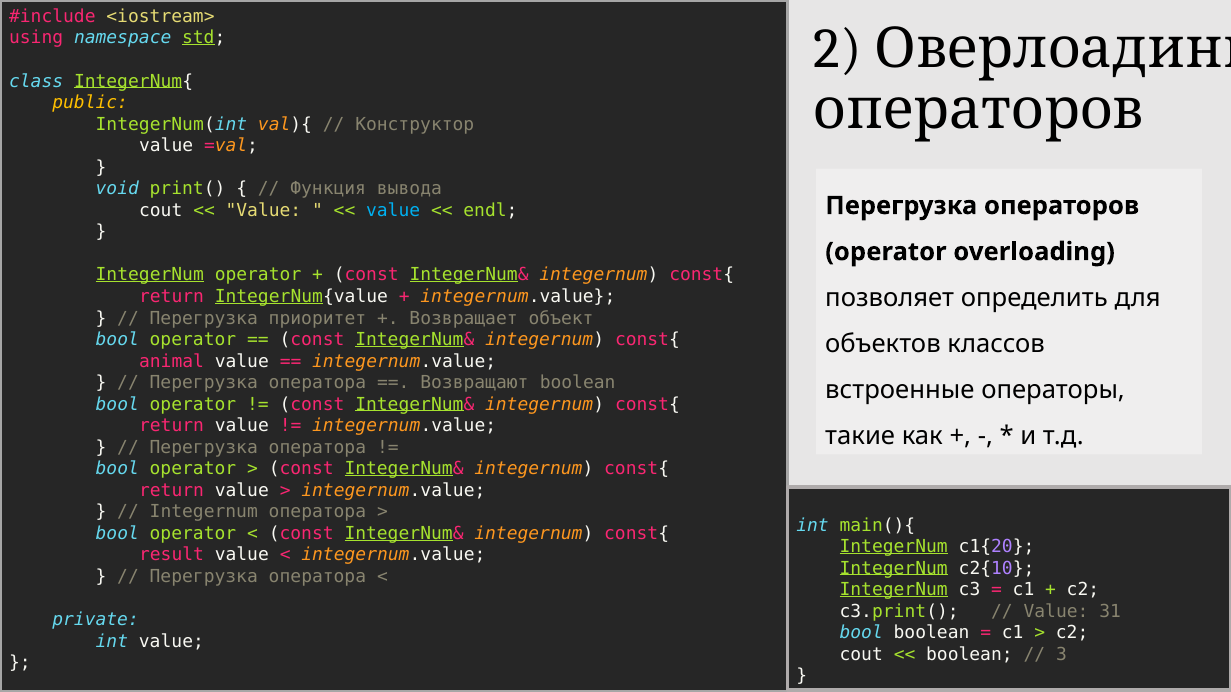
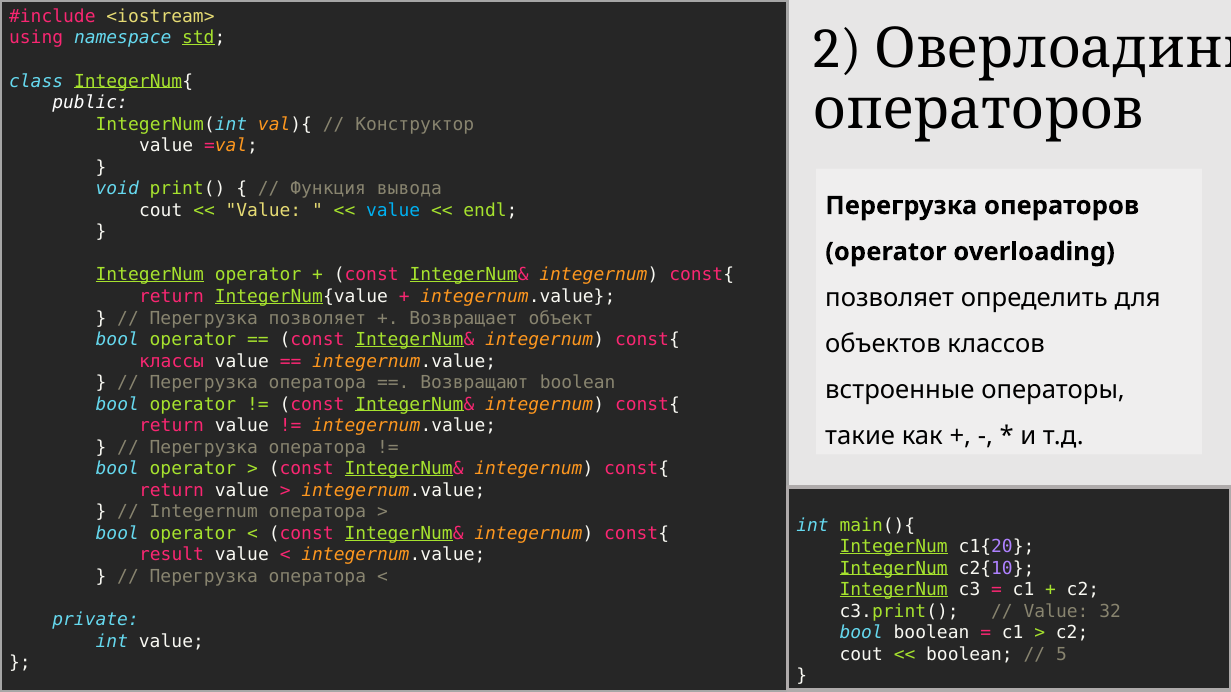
public colour: yellow -> white
Перегрузка приоритет: приоритет -> позволяет
animal: animal -> классы
31: 31 -> 32
3: 3 -> 5
